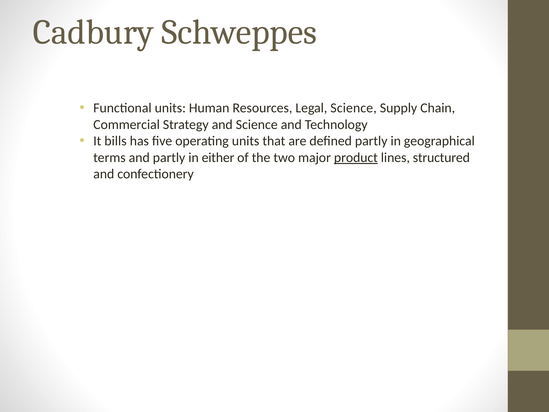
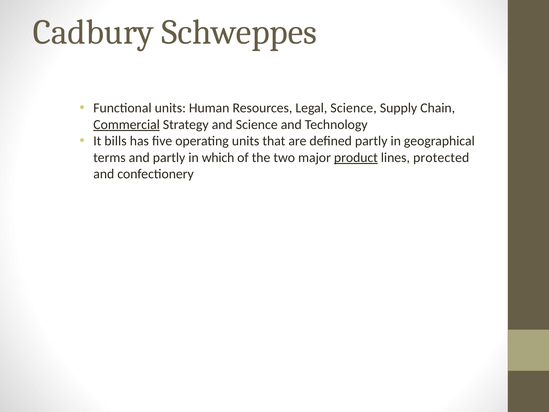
Commercial underline: none -> present
either: either -> which
structured: structured -> protected
